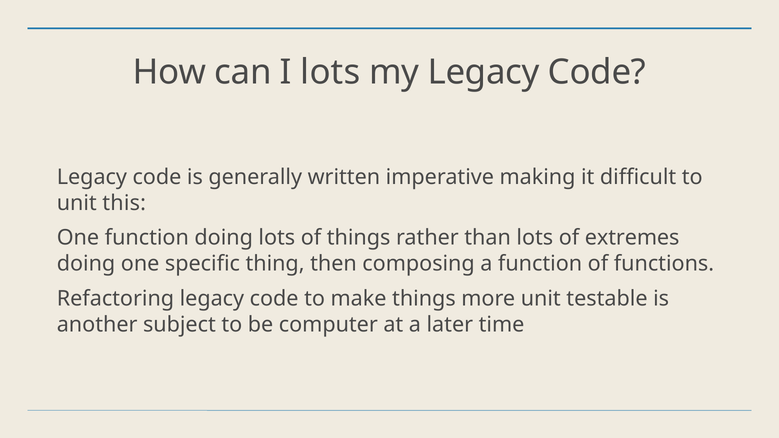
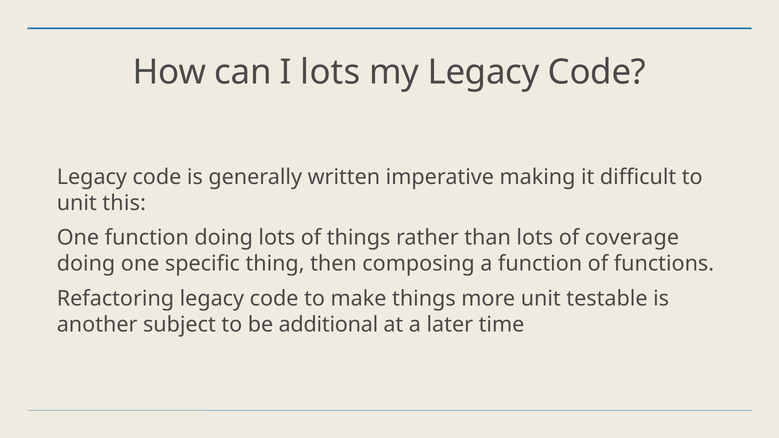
extremes: extremes -> coverage
computer: computer -> additional
